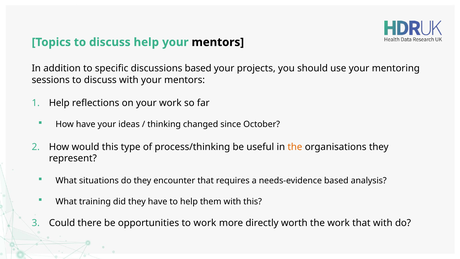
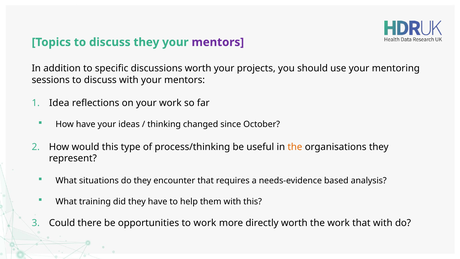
discuss help: help -> they
mentors at (218, 42) colour: black -> purple
discussions based: based -> worth
Help at (59, 103): Help -> Idea
